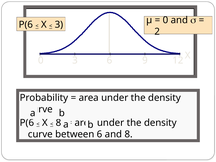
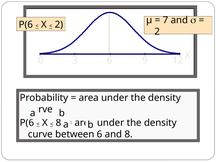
3 at (59, 25): 3 -> 2
0 at (165, 20): 0 -> 7
